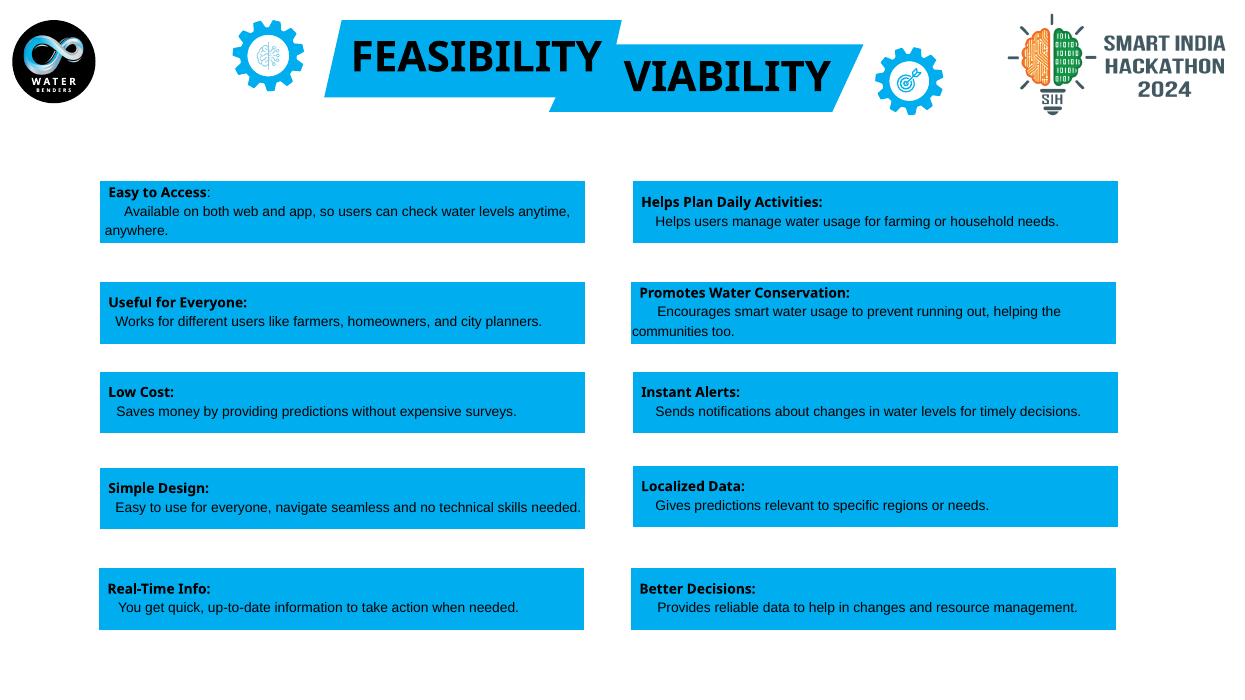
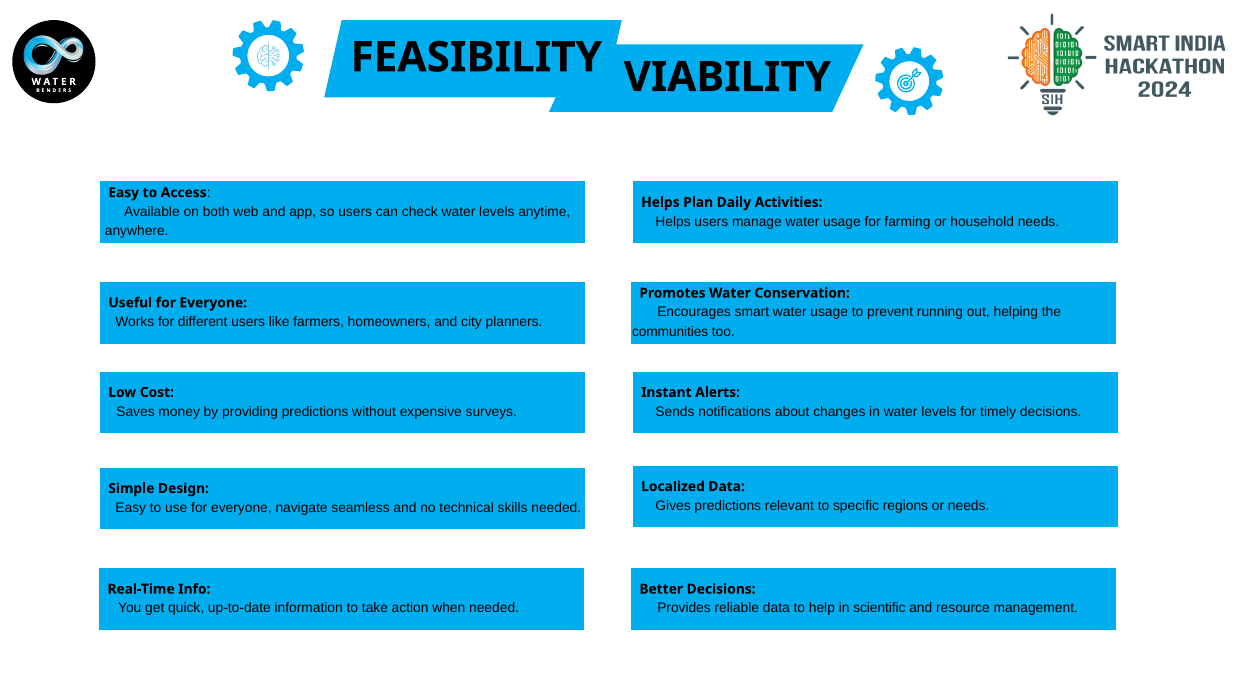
in changes: changes -> scientific
